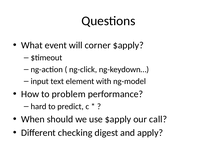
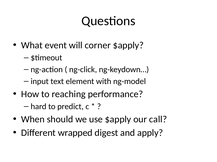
problem: problem -> reaching
checking: checking -> wrapped
